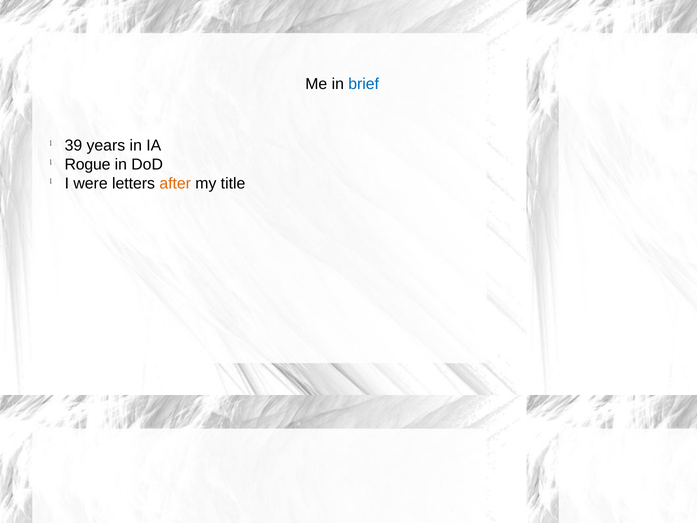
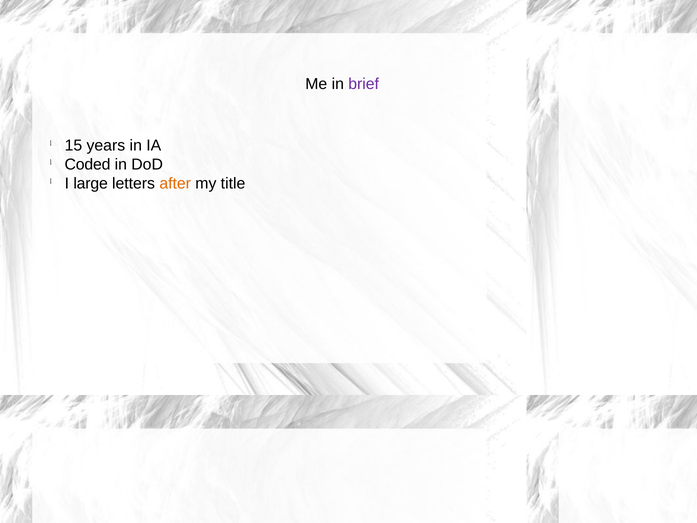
brief colour: blue -> purple
39: 39 -> 15
Rogue: Rogue -> Coded
were: were -> large
